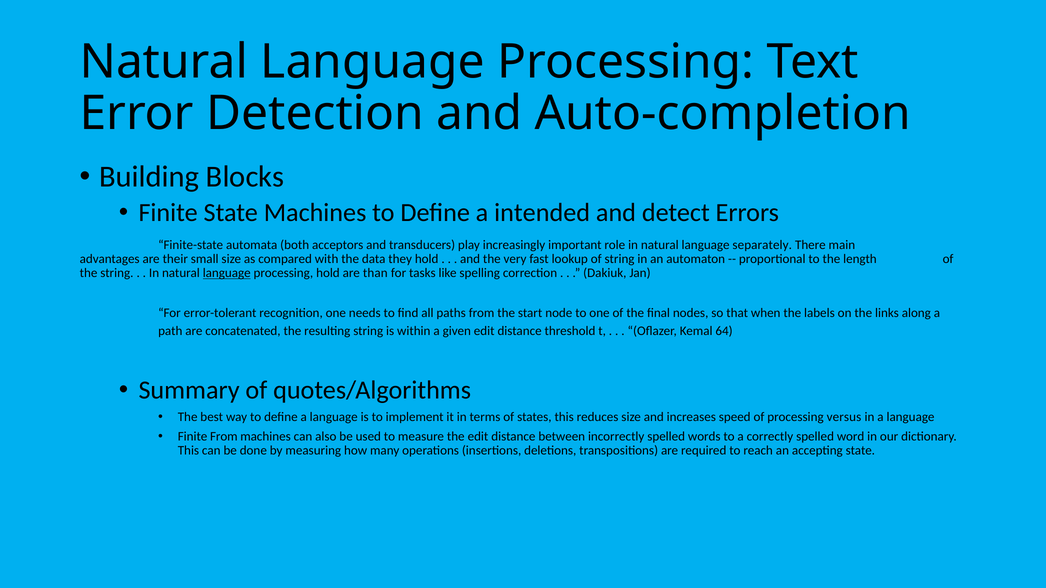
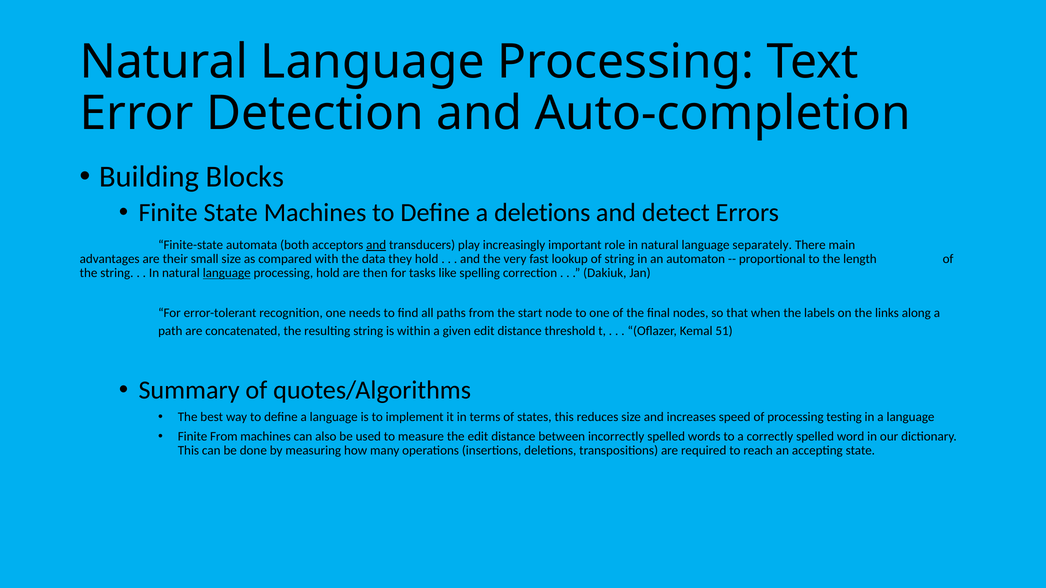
a intended: intended -> deletions
and at (376, 245) underline: none -> present
than: than -> then
64: 64 -> 51
versus: versus -> testing
